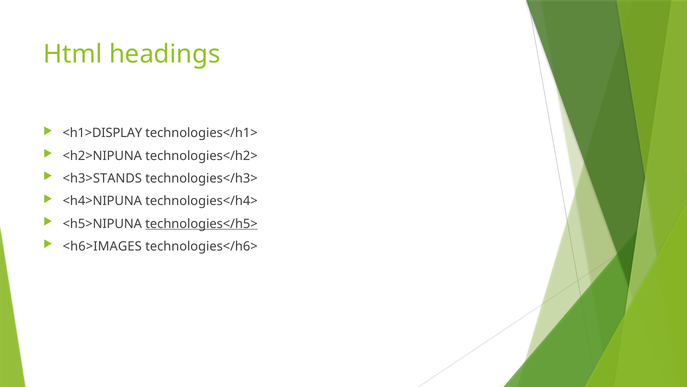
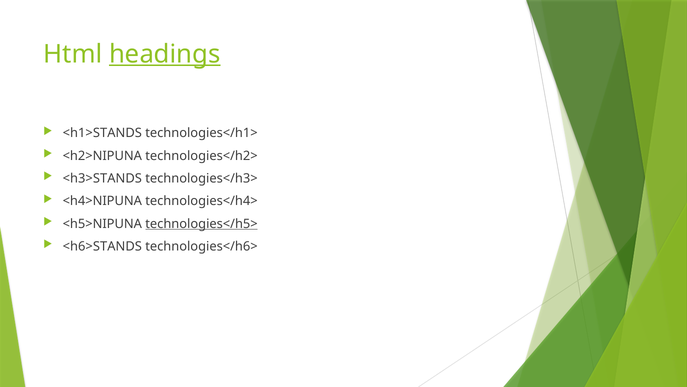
headings underline: none -> present
<h1>DISPLAY: <h1>DISPLAY -> <h1>STANDS
<h6>IMAGES: <h6>IMAGES -> <h6>STANDS
